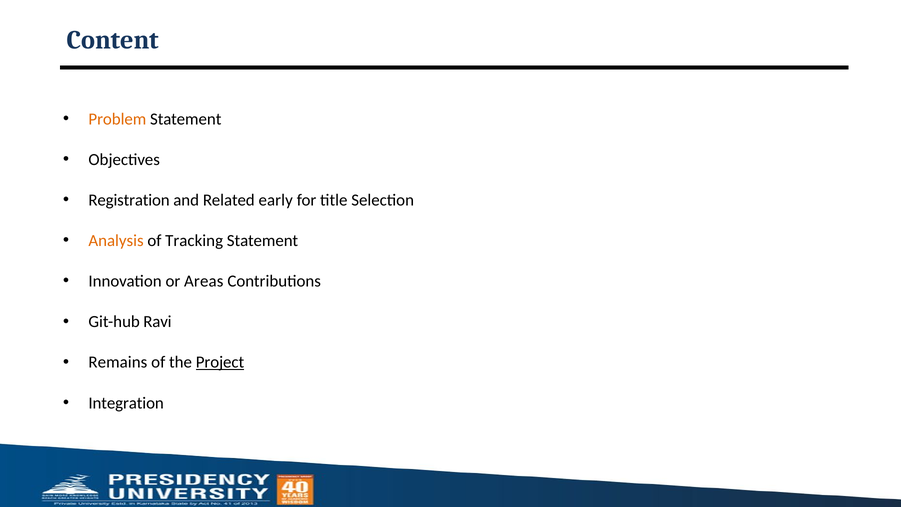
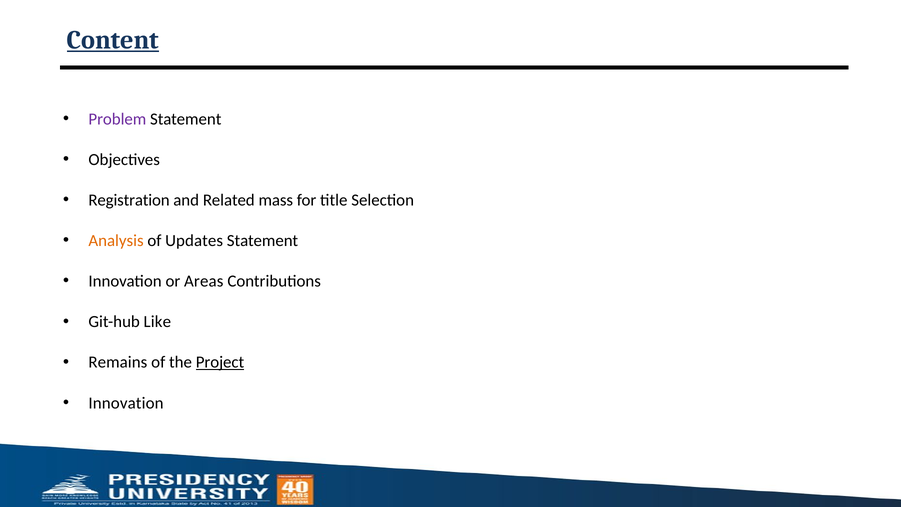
Content underline: none -> present
Problem colour: orange -> purple
early: early -> mass
Tracking: Tracking -> Updates
Ravi: Ravi -> Like
Integration at (126, 403): Integration -> Innovation
